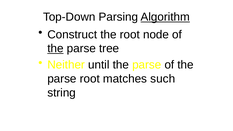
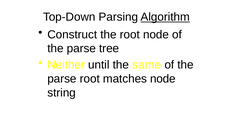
the at (55, 48) underline: present -> none
until the parse: parse -> same
matches such: such -> node
